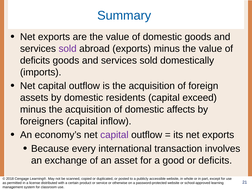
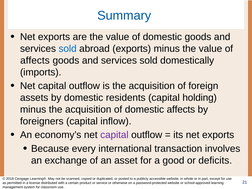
sold at (68, 49) colour: purple -> blue
deficits at (35, 60): deficits -> affects
exceed: exceed -> holding
